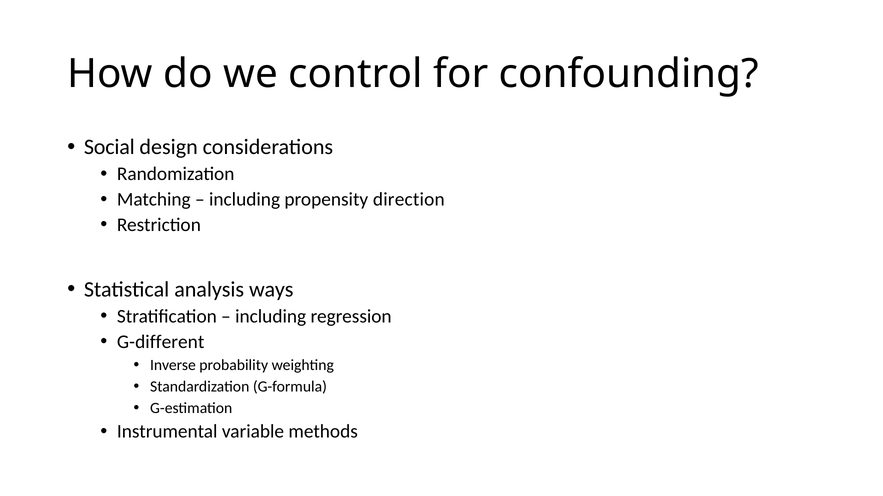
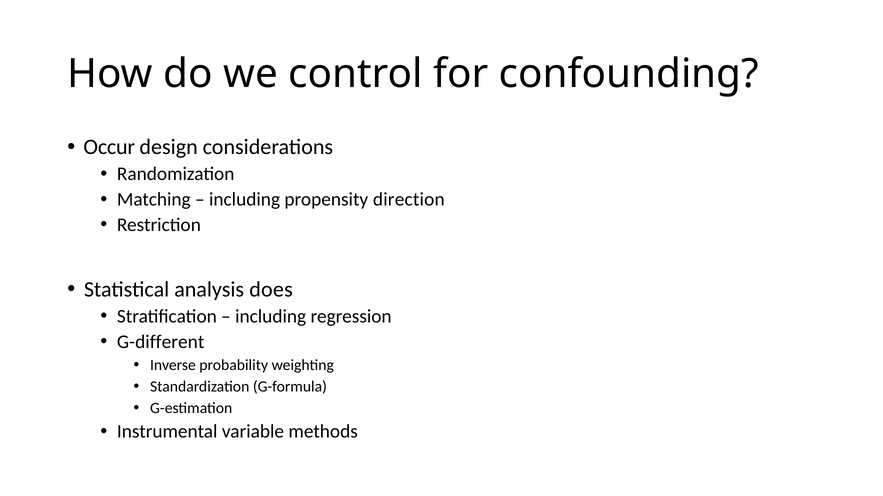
Social: Social -> Occur
ways: ways -> does
